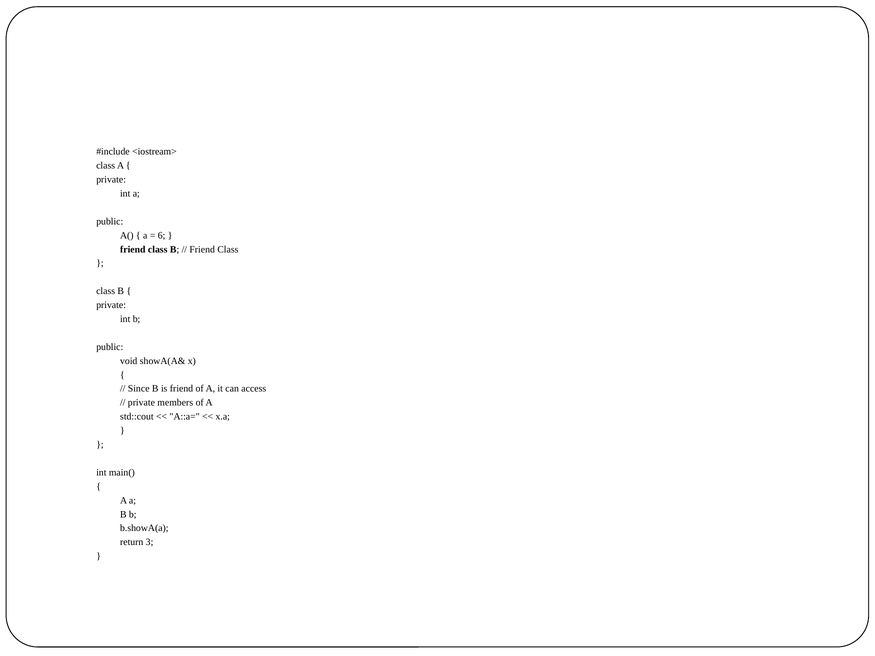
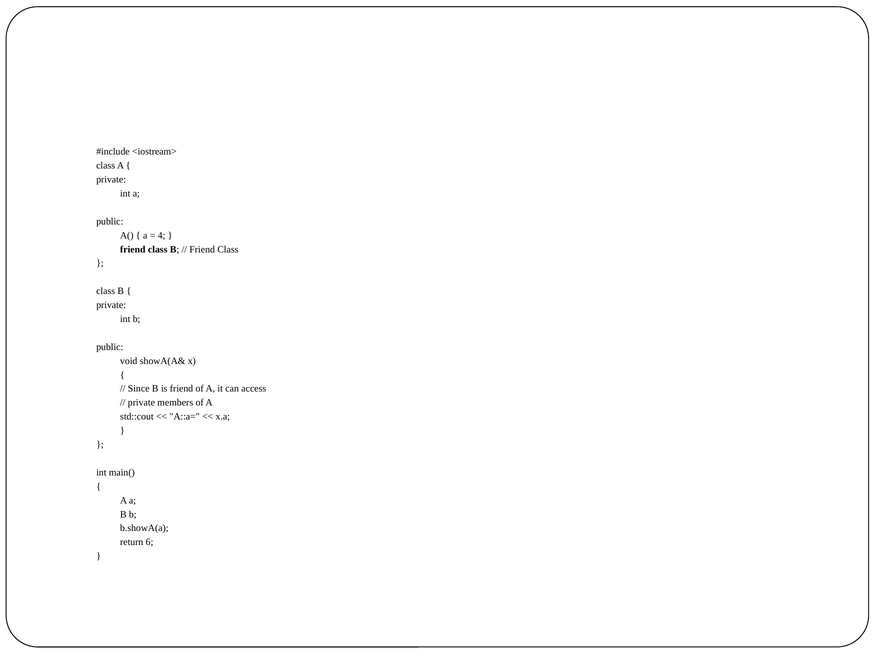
6: 6 -> 4
3: 3 -> 6
